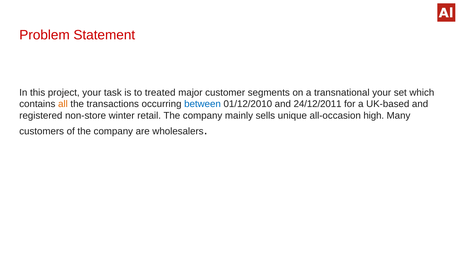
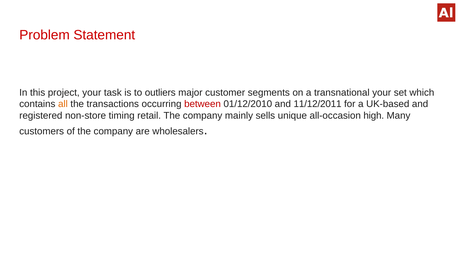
treated: treated -> outliers
between colour: blue -> red
24/12/2011: 24/12/2011 -> 11/12/2011
winter: winter -> timing
